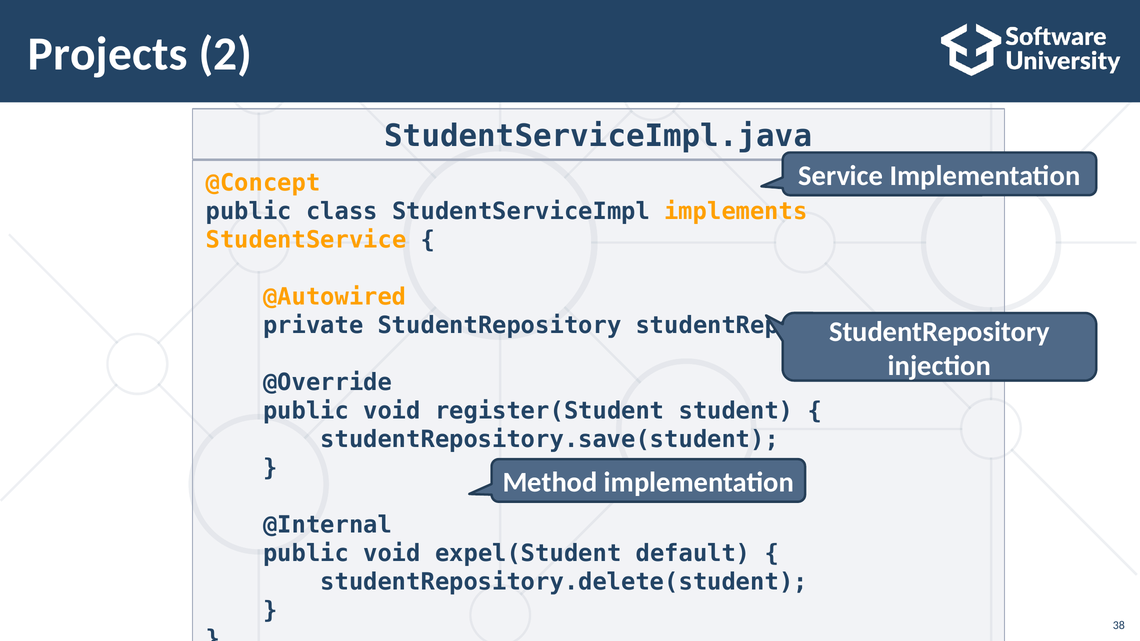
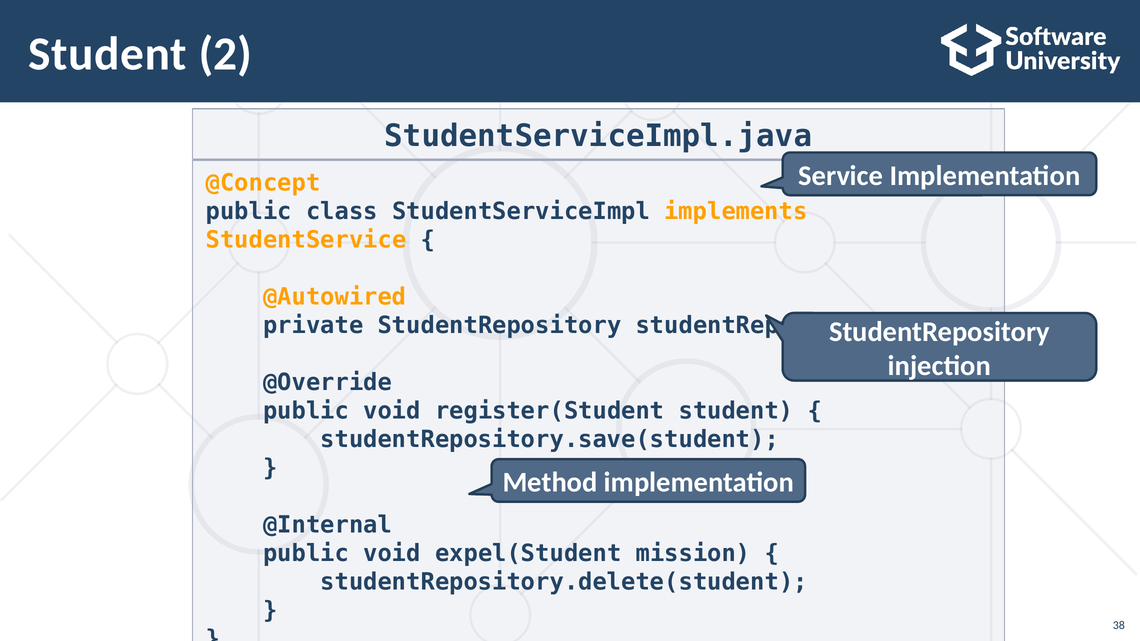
Projects at (108, 54): Projects -> Student
default: default -> mission
